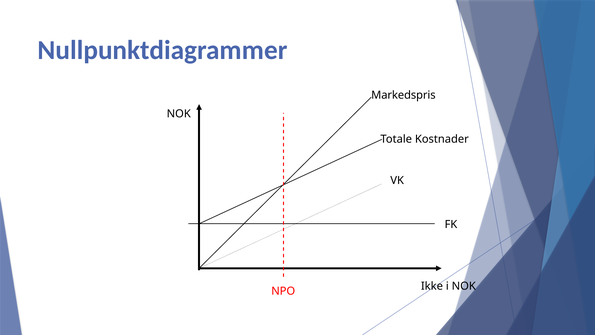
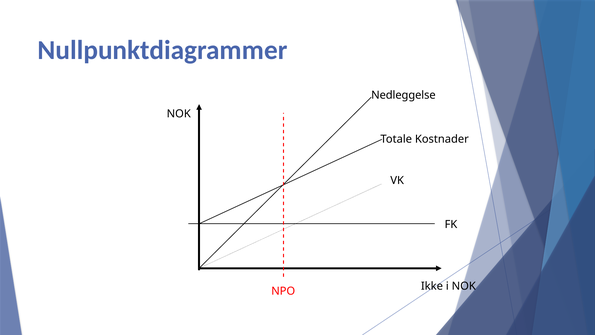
Markedspris: Markedspris -> Nedleggelse
